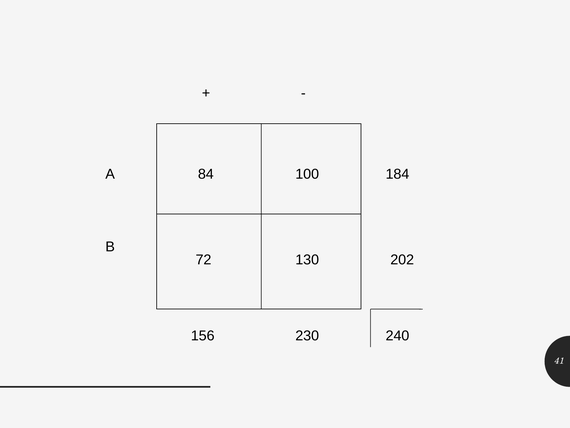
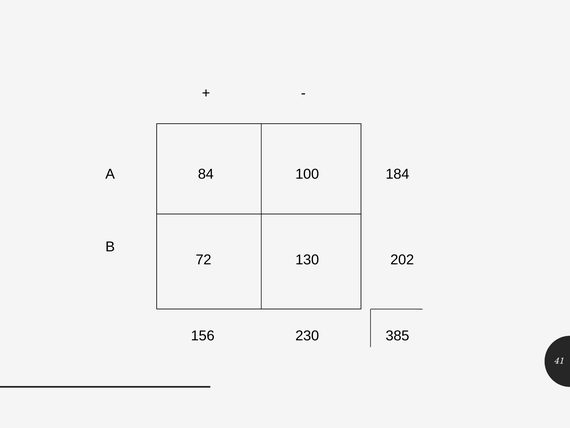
240: 240 -> 385
